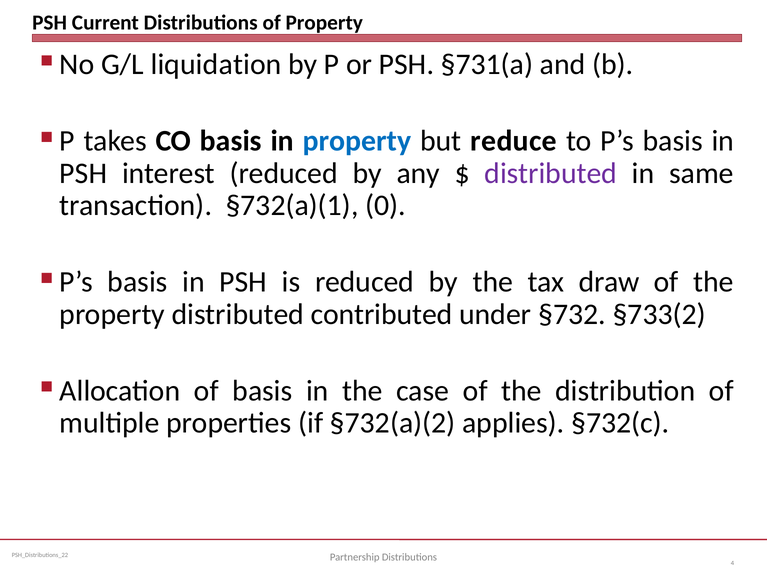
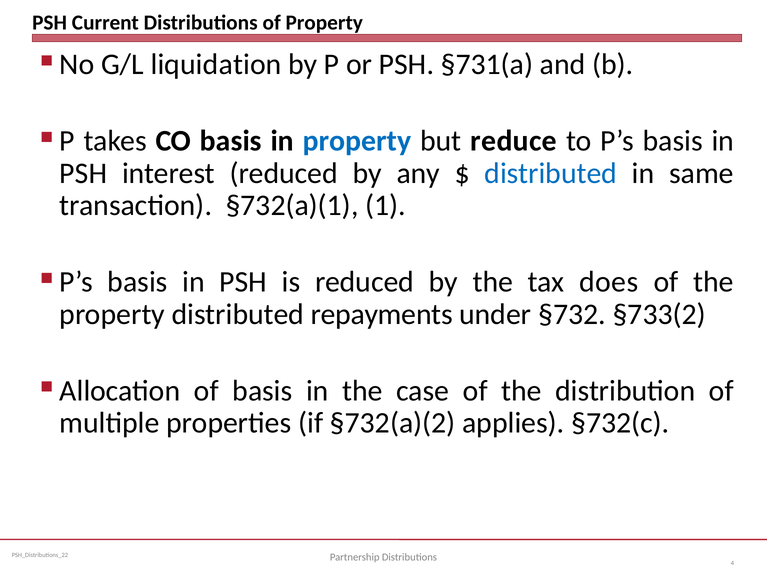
distributed at (551, 173) colour: purple -> blue
0: 0 -> 1
draw: draw -> does
contributed: contributed -> repayments
